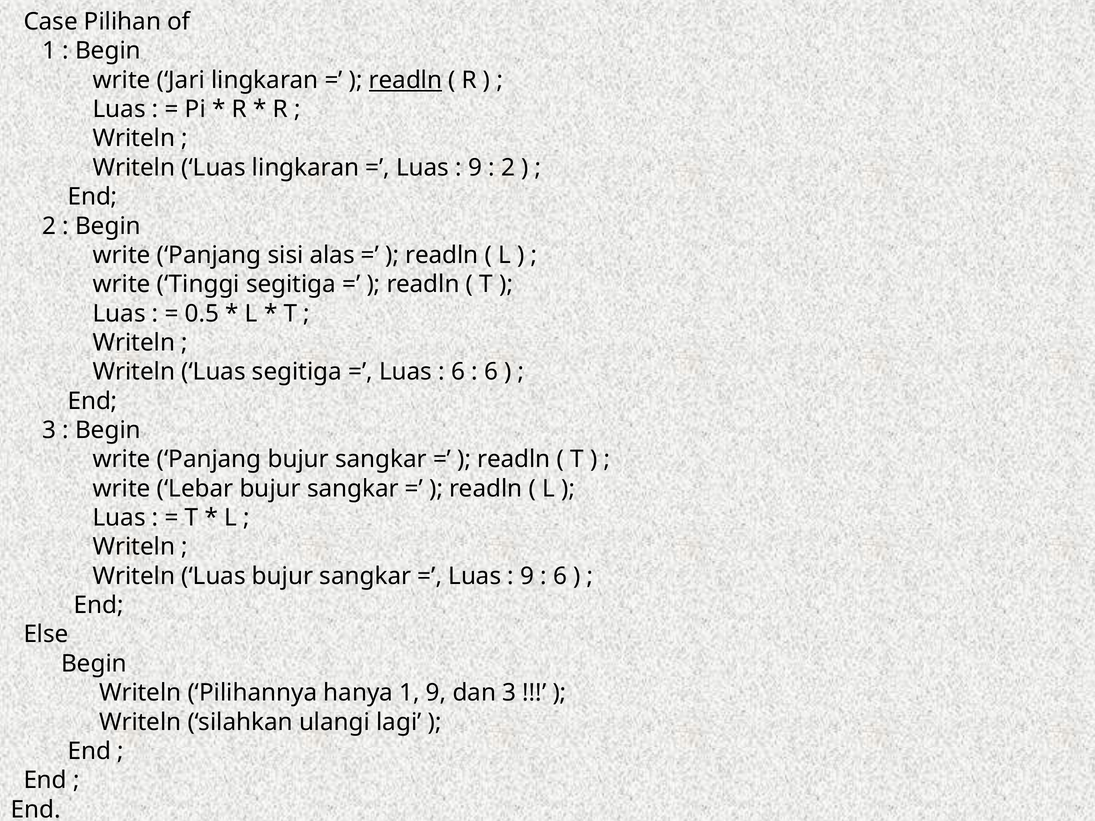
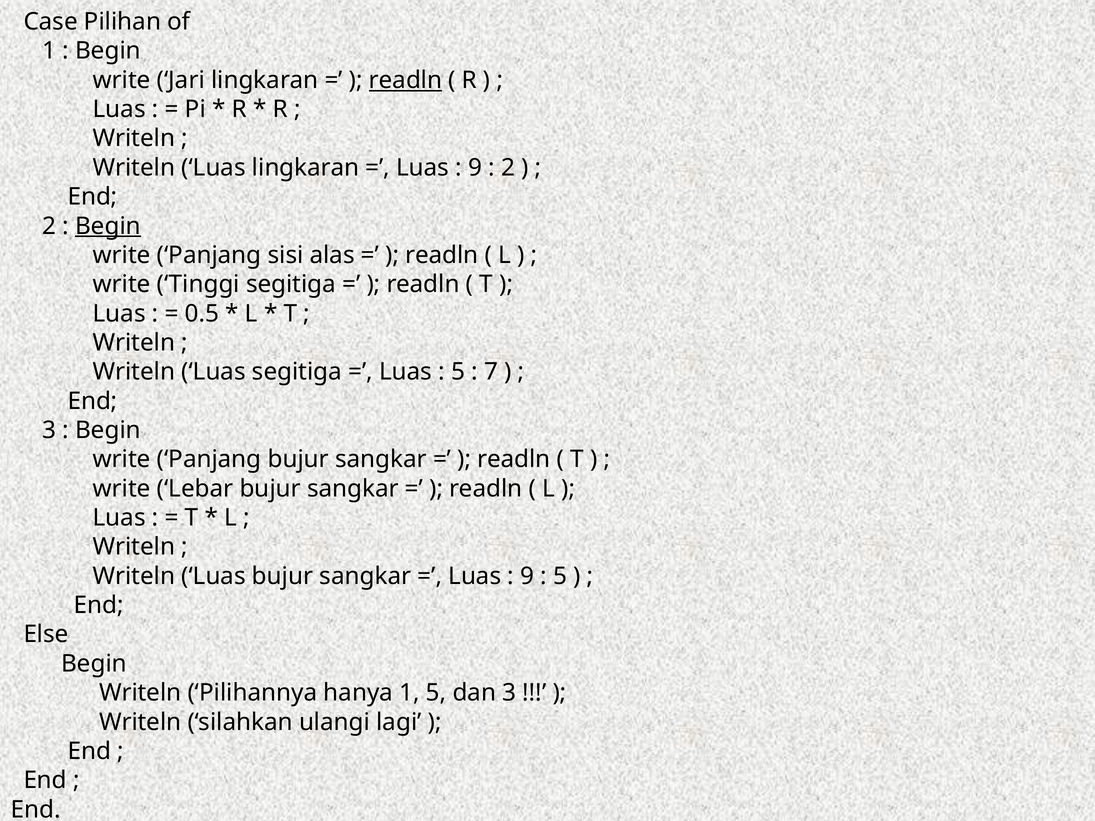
Begin at (108, 226) underline: none -> present
6 at (458, 372): 6 -> 5
6 at (491, 372): 6 -> 7
6 at (560, 576): 6 -> 5
1 9: 9 -> 5
